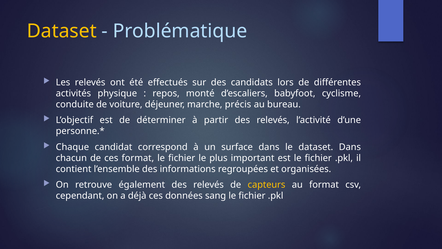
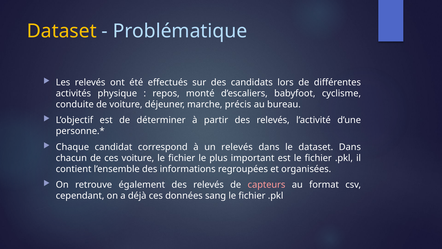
un surface: surface -> relevés
ces format: format -> voiture
capteurs colour: yellow -> pink
